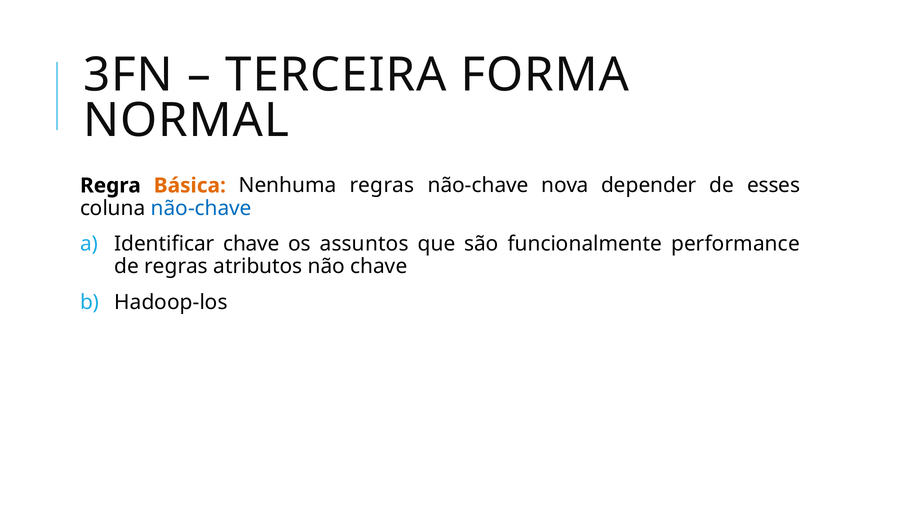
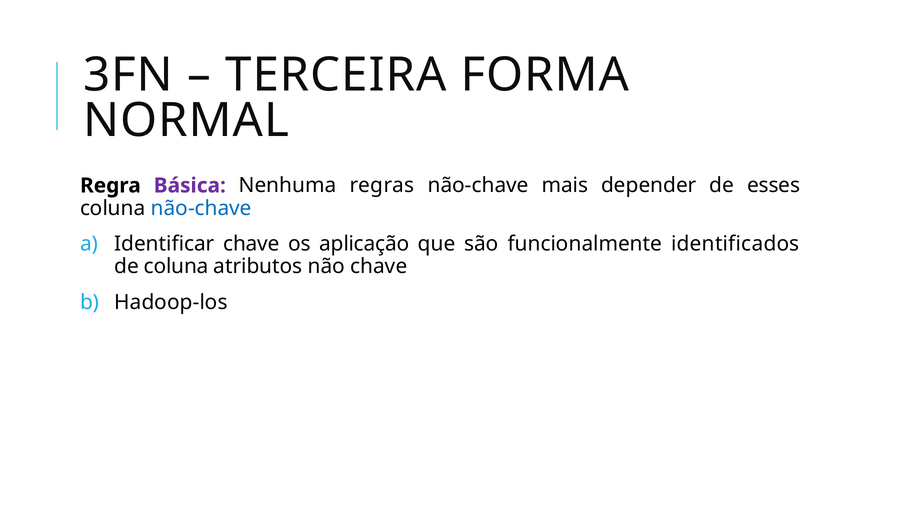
Básica colour: orange -> purple
nova: nova -> mais
assuntos: assuntos -> aplicação
performance: performance -> identificados
de regras: regras -> coluna
